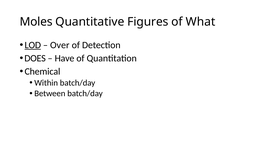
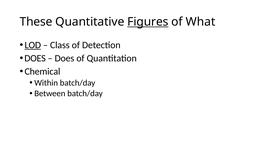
Moles: Moles -> These
Figures underline: none -> present
Over: Over -> Class
Have at (65, 58): Have -> Does
